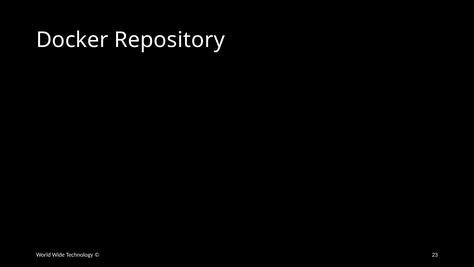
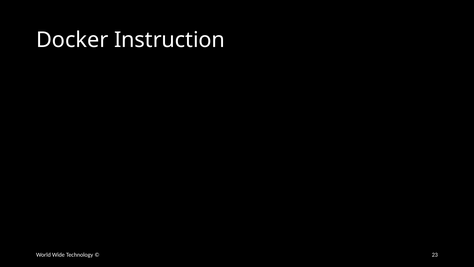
Repository: Repository -> Instruction
